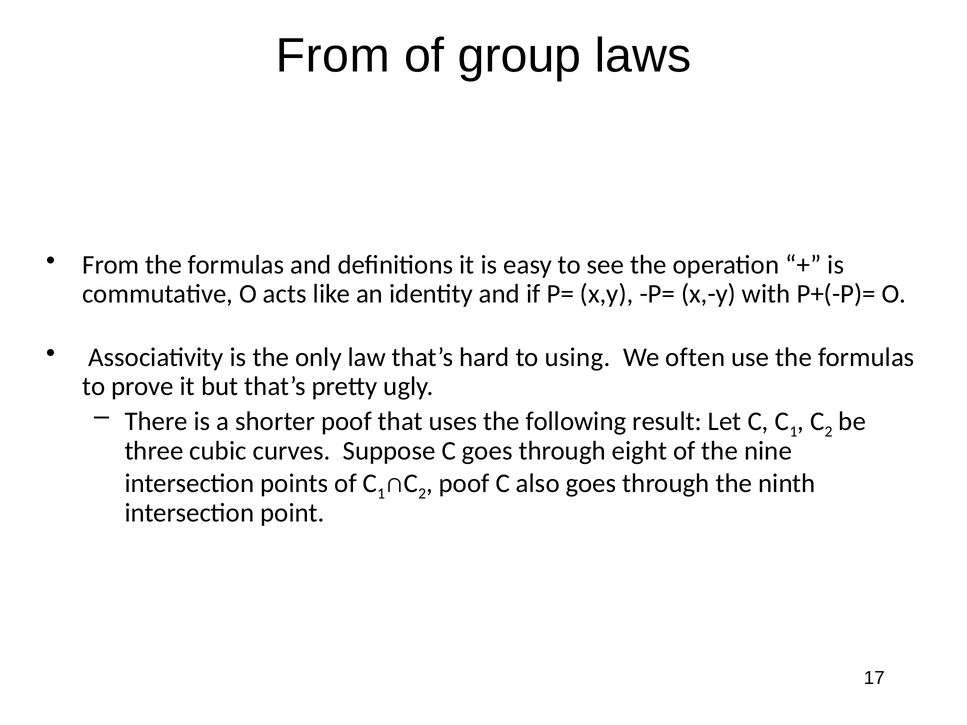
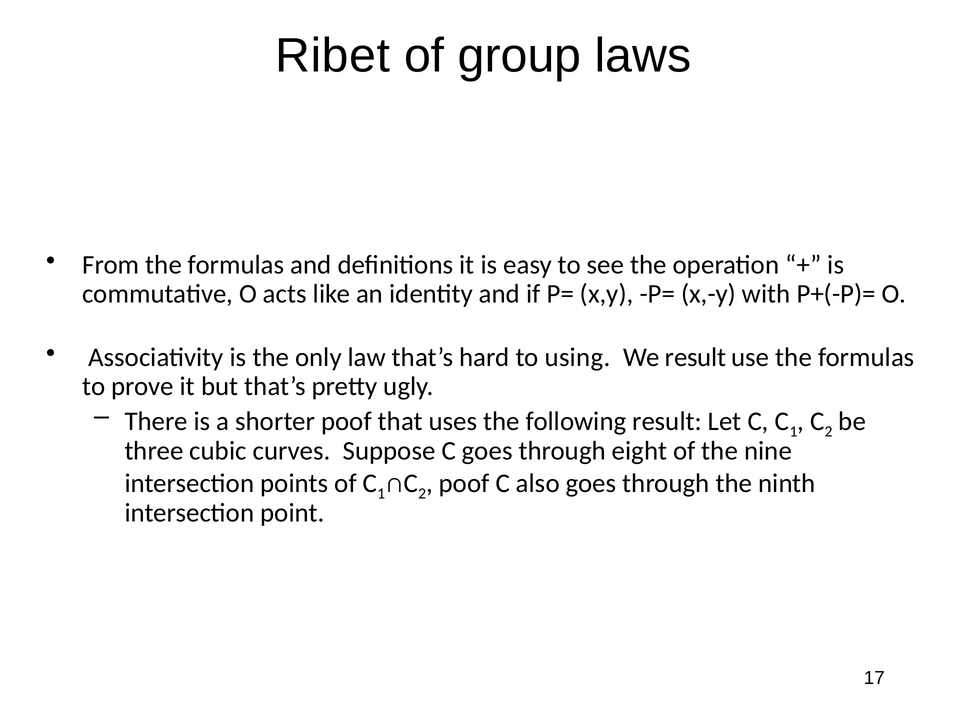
From at (333, 56): From -> Ribet
We often: often -> result
